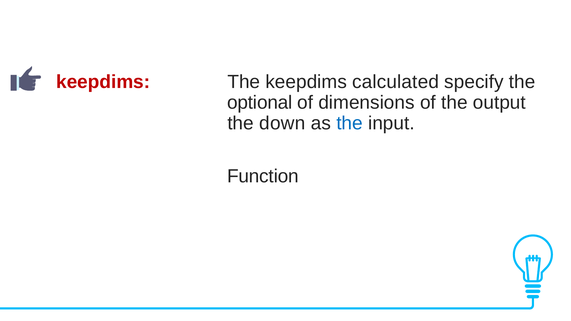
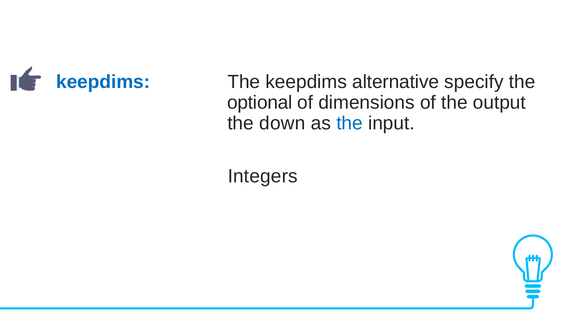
keepdims at (103, 82) colour: red -> blue
calculated: calculated -> alternative
Function: Function -> Integers
